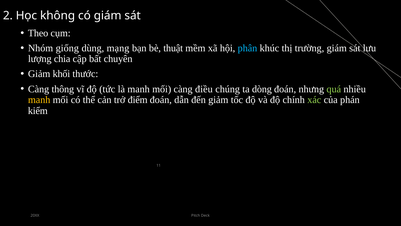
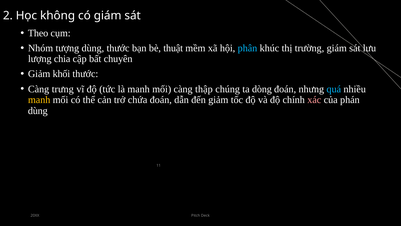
giống: giống -> tượng
dùng mạng: mạng -> thước
thông: thông -> trưng
điều: điều -> thập
quá colour: light green -> light blue
điểm: điểm -> chứa
xác colour: light green -> pink
kiểm at (38, 111): kiểm -> dùng
